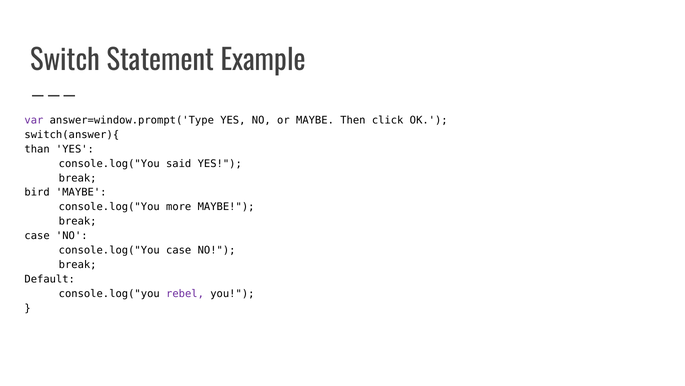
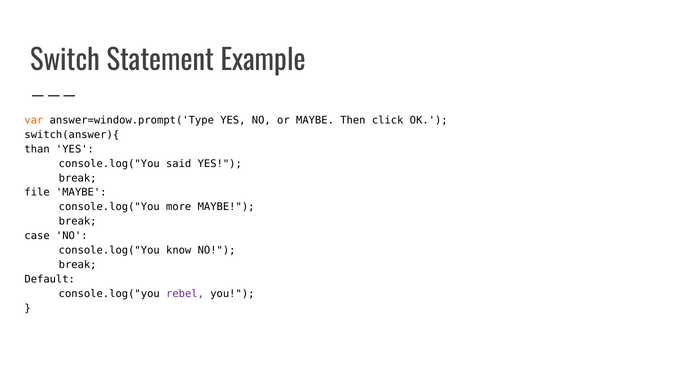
var colour: purple -> orange
bird: bird -> file
console.log("You case: case -> know
